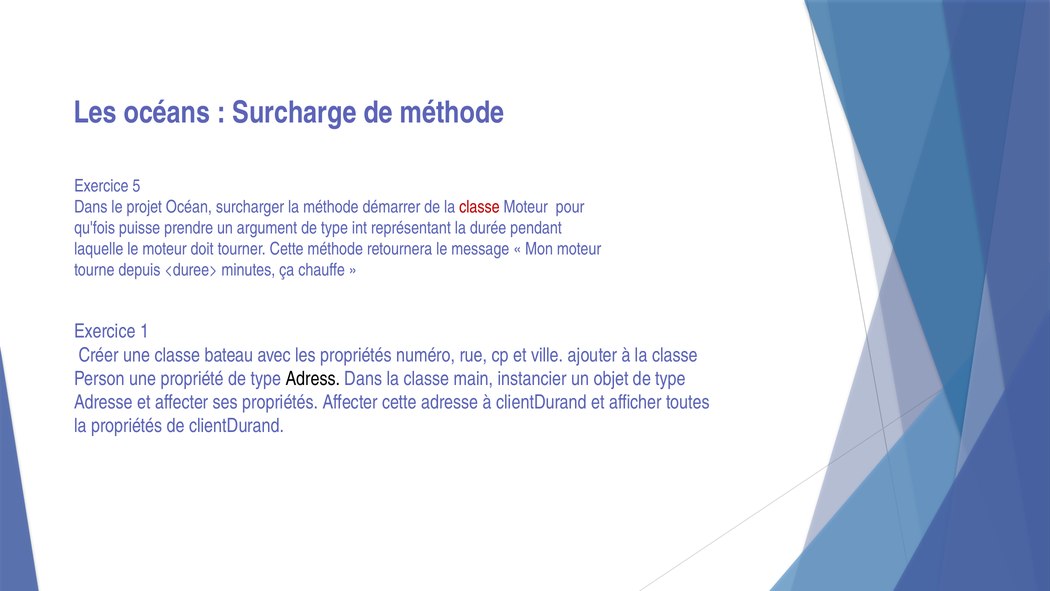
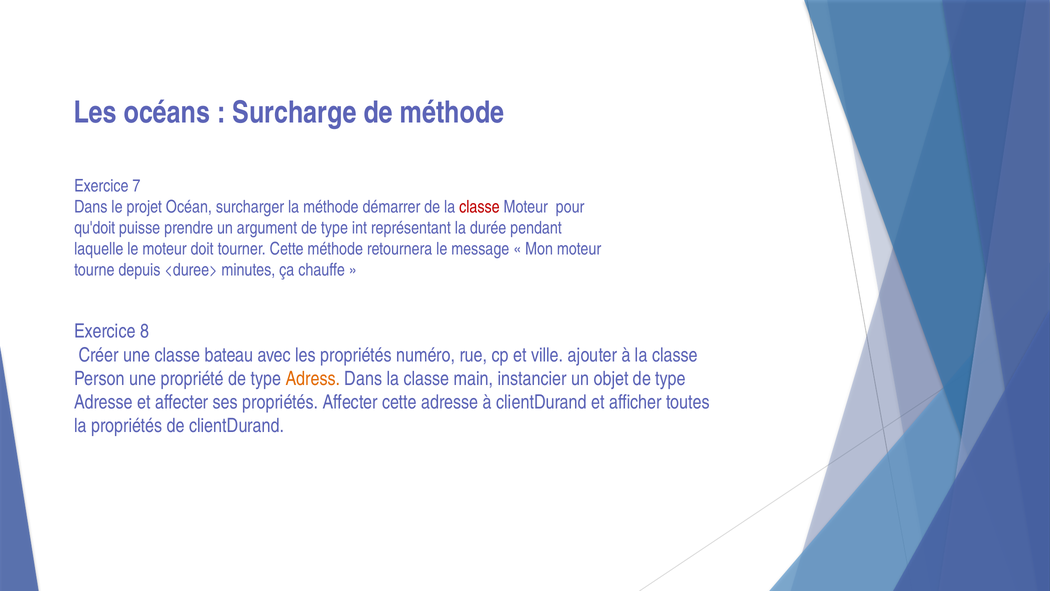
5: 5 -> 7
qu'fois: qu'fois -> qu'doit
1: 1 -> 8
Adress colour: black -> orange
